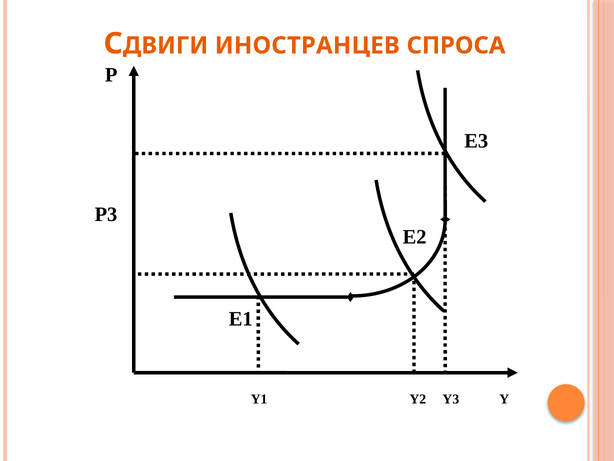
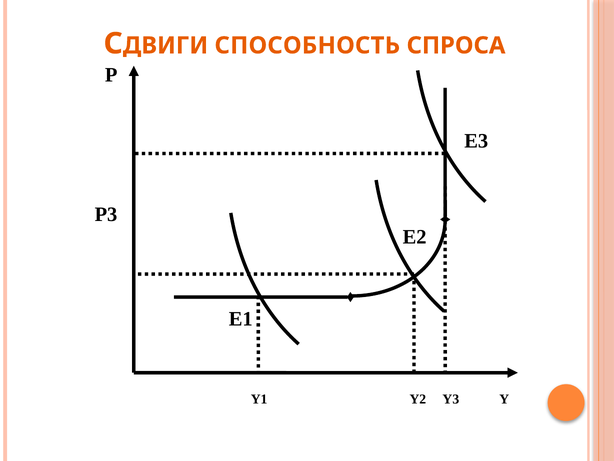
ИНОСТРАНЦЕВ: ИНОСТРАНЦЕВ -> СПОСОБНОСТЬ
